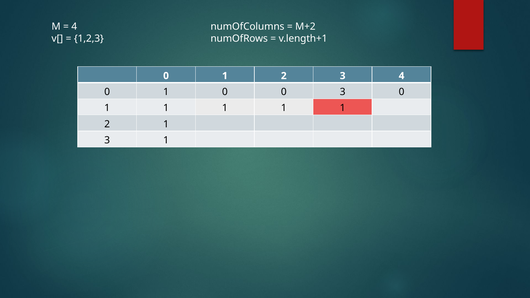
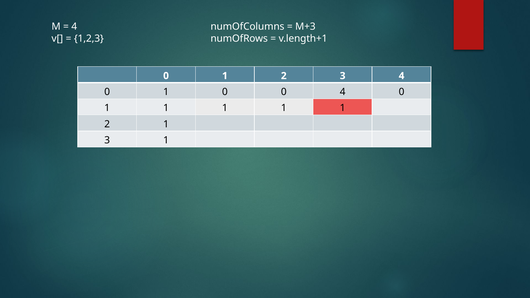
M+2: M+2 -> M+3
0 3: 3 -> 4
